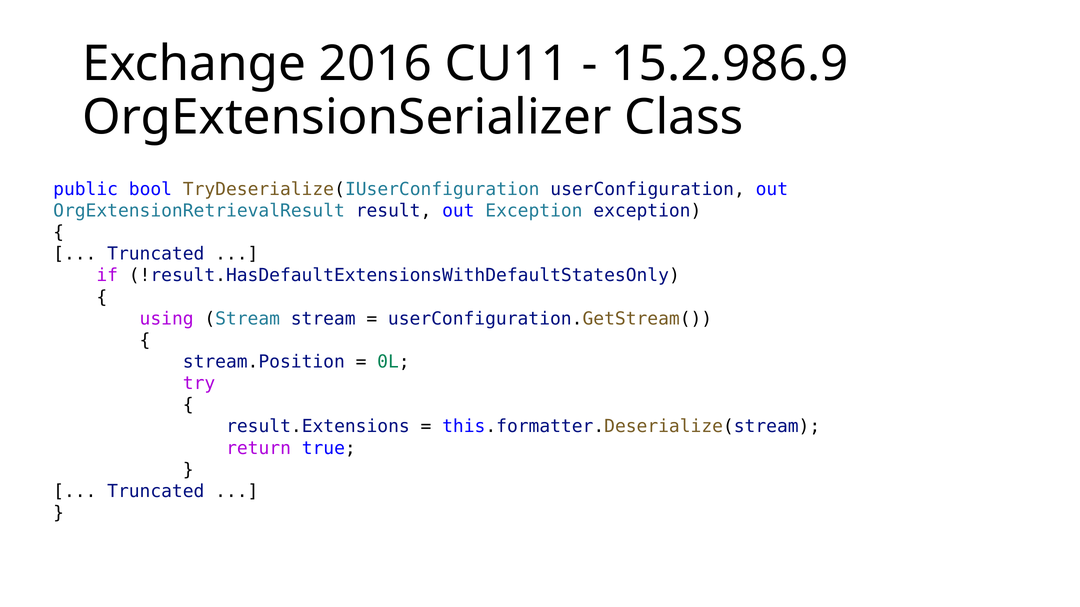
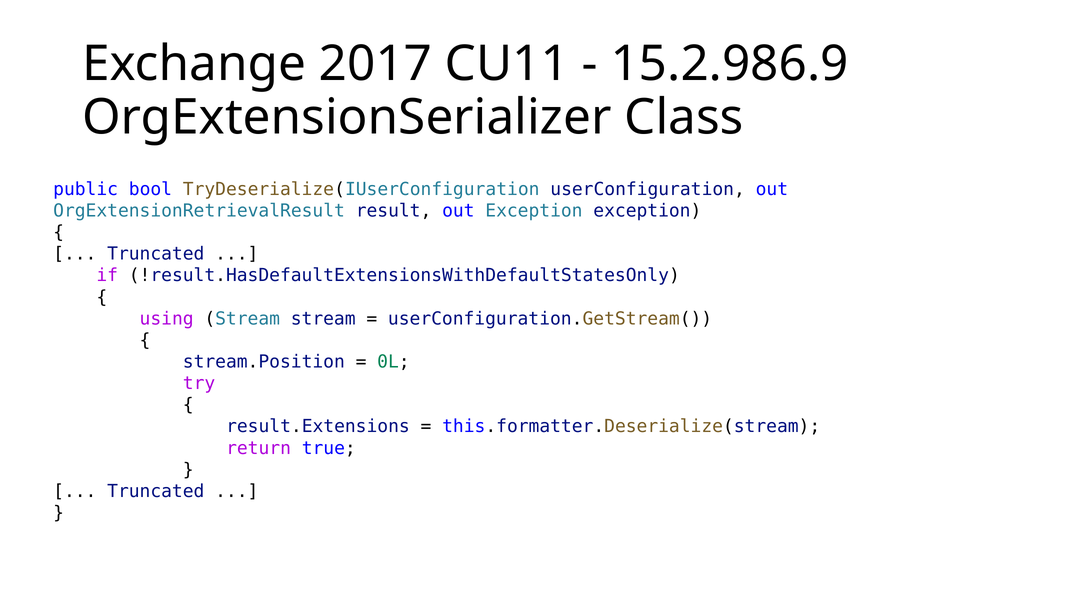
2016: 2016 -> 2017
